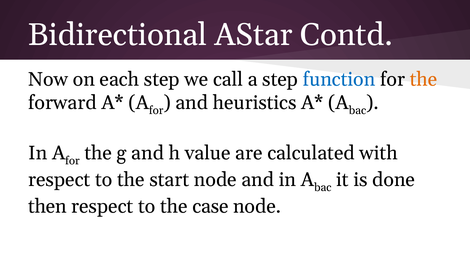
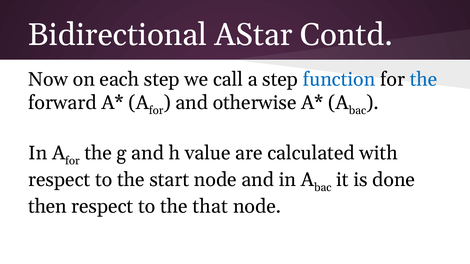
the at (424, 80) colour: orange -> blue
heuristics: heuristics -> otherwise
case: case -> that
